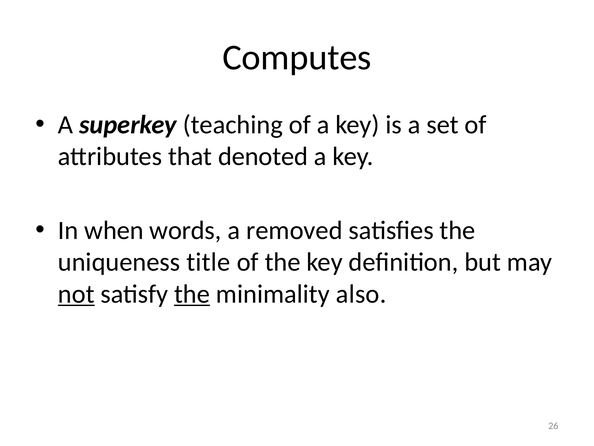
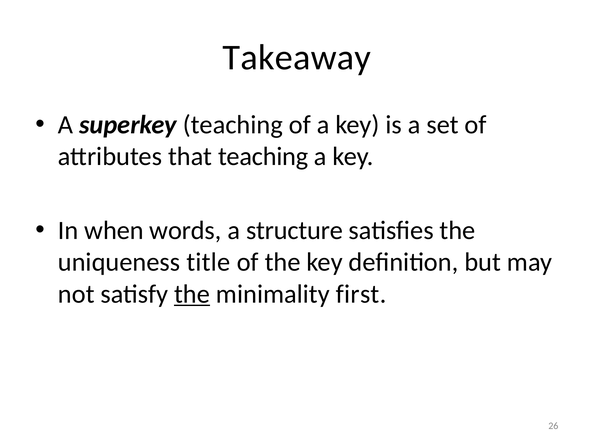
Computes: Computes -> Takeaway
that denoted: denoted -> teaching
removed: removed -> structure
not underline: present -> none
also: also -> first
